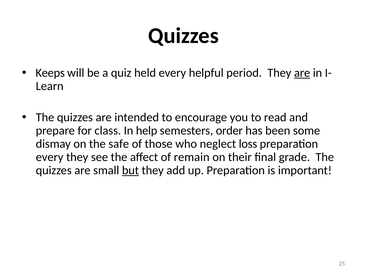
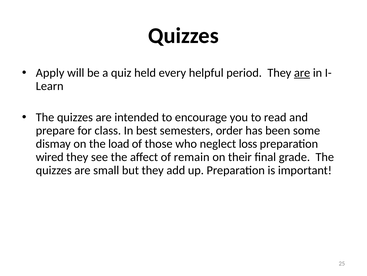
Keeps: Keeps -> Apply
help: help -> best
safe: safe -> load
every at (50, 157): every -> wired
but underline: present -> none
